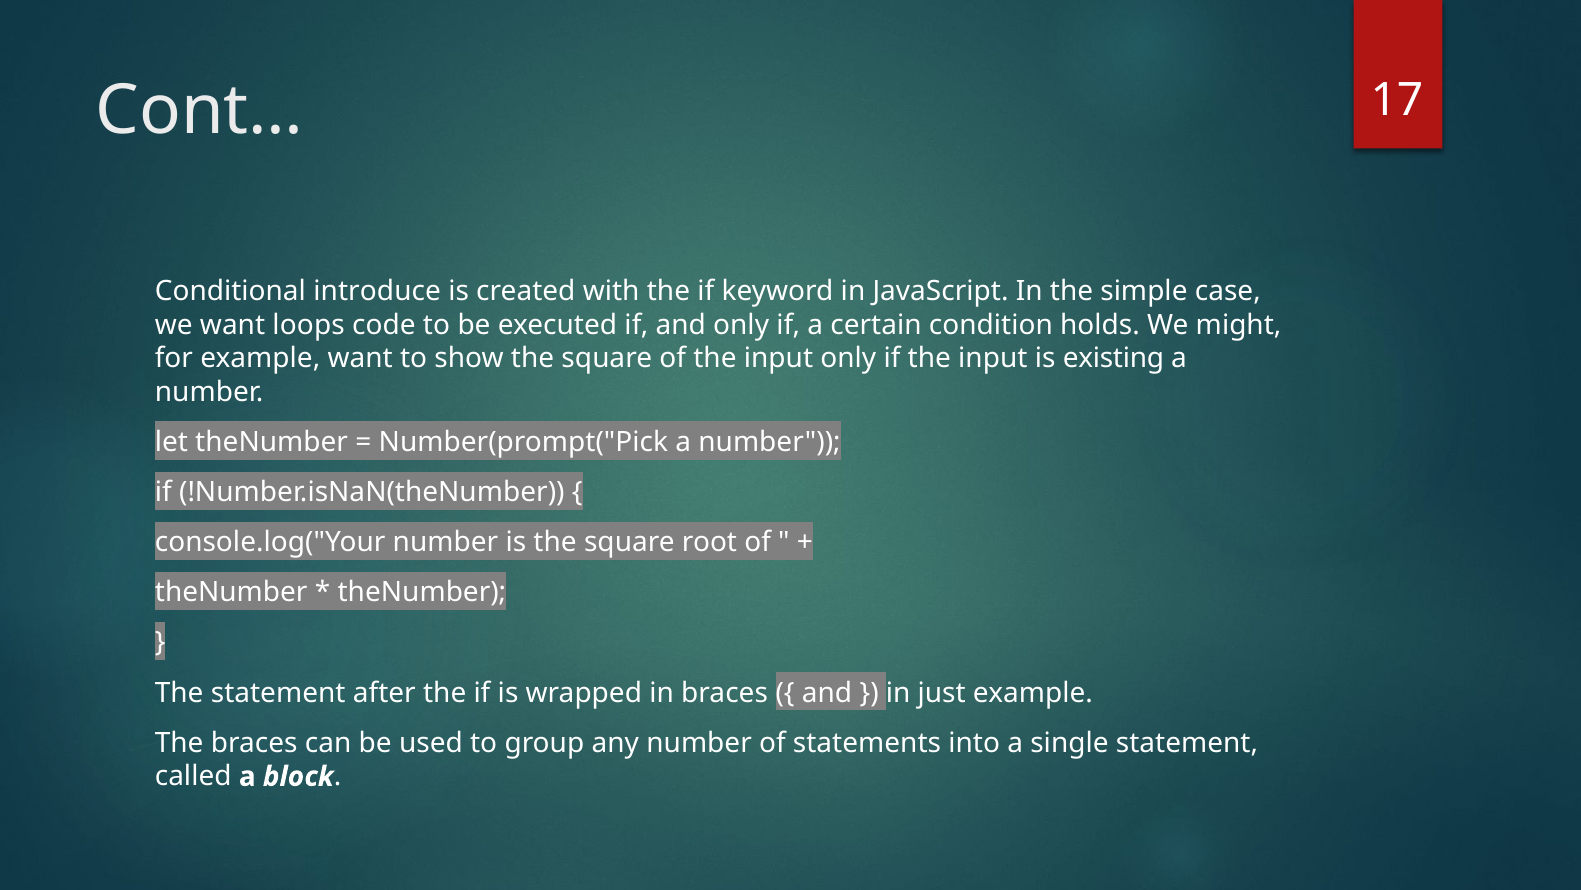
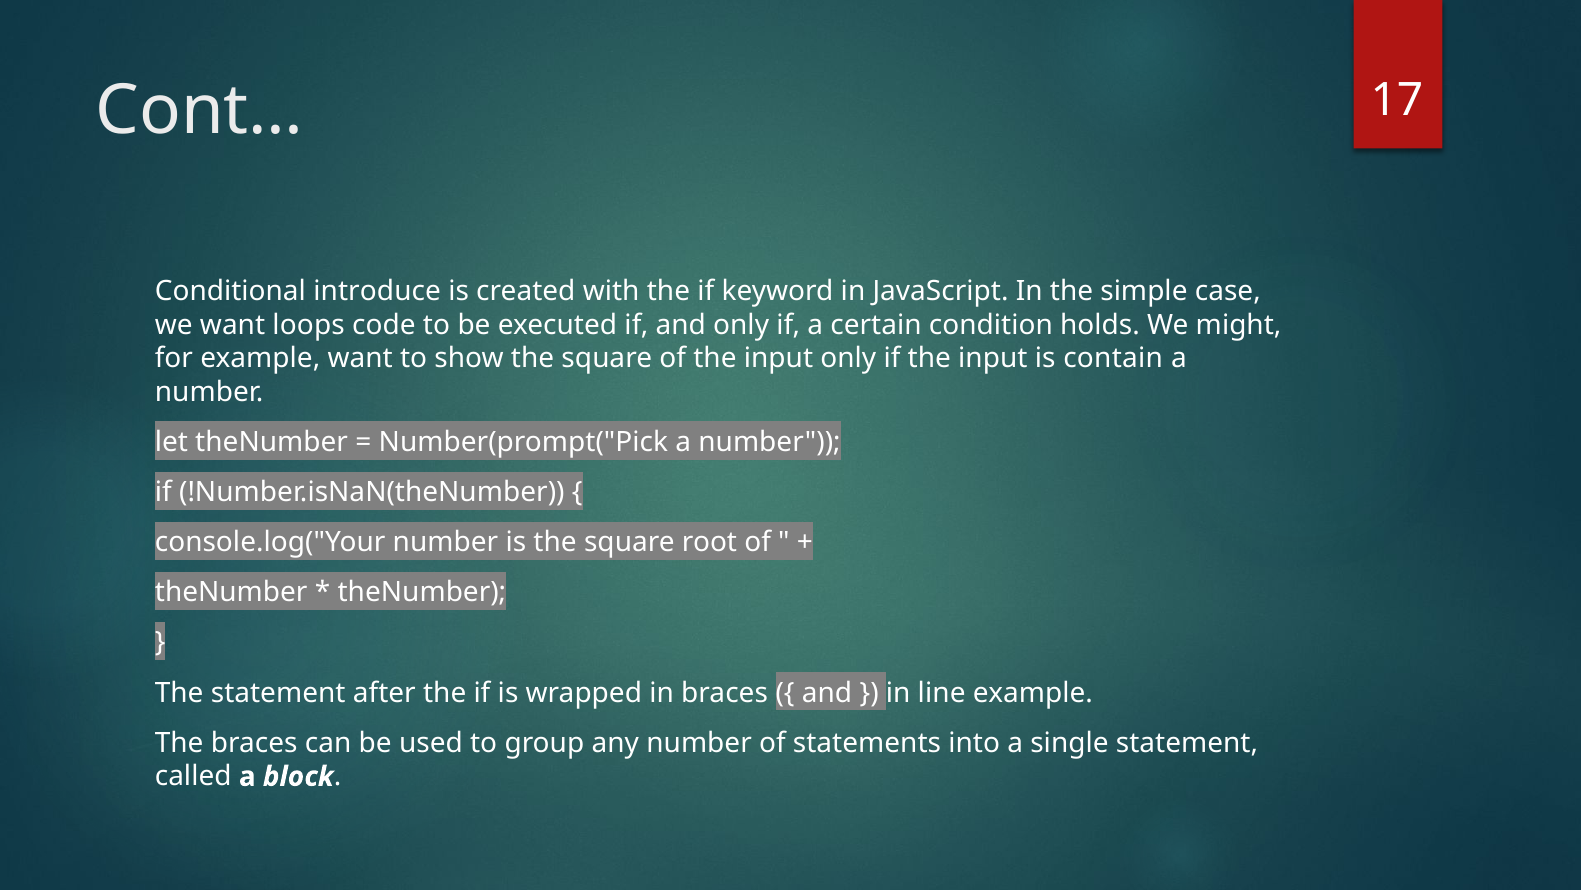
existing: existing -> contain
just: just -> line
